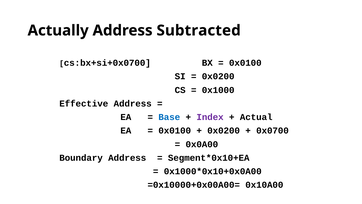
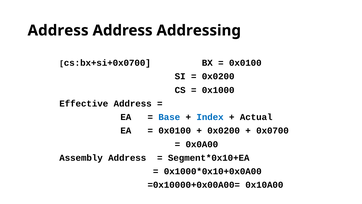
Actually at (58, 30): Actually -> Address
Subtracted: Subtracted -> Addressing
Index colour: purple -> blue
Boundary: Boundary -> Assembly
